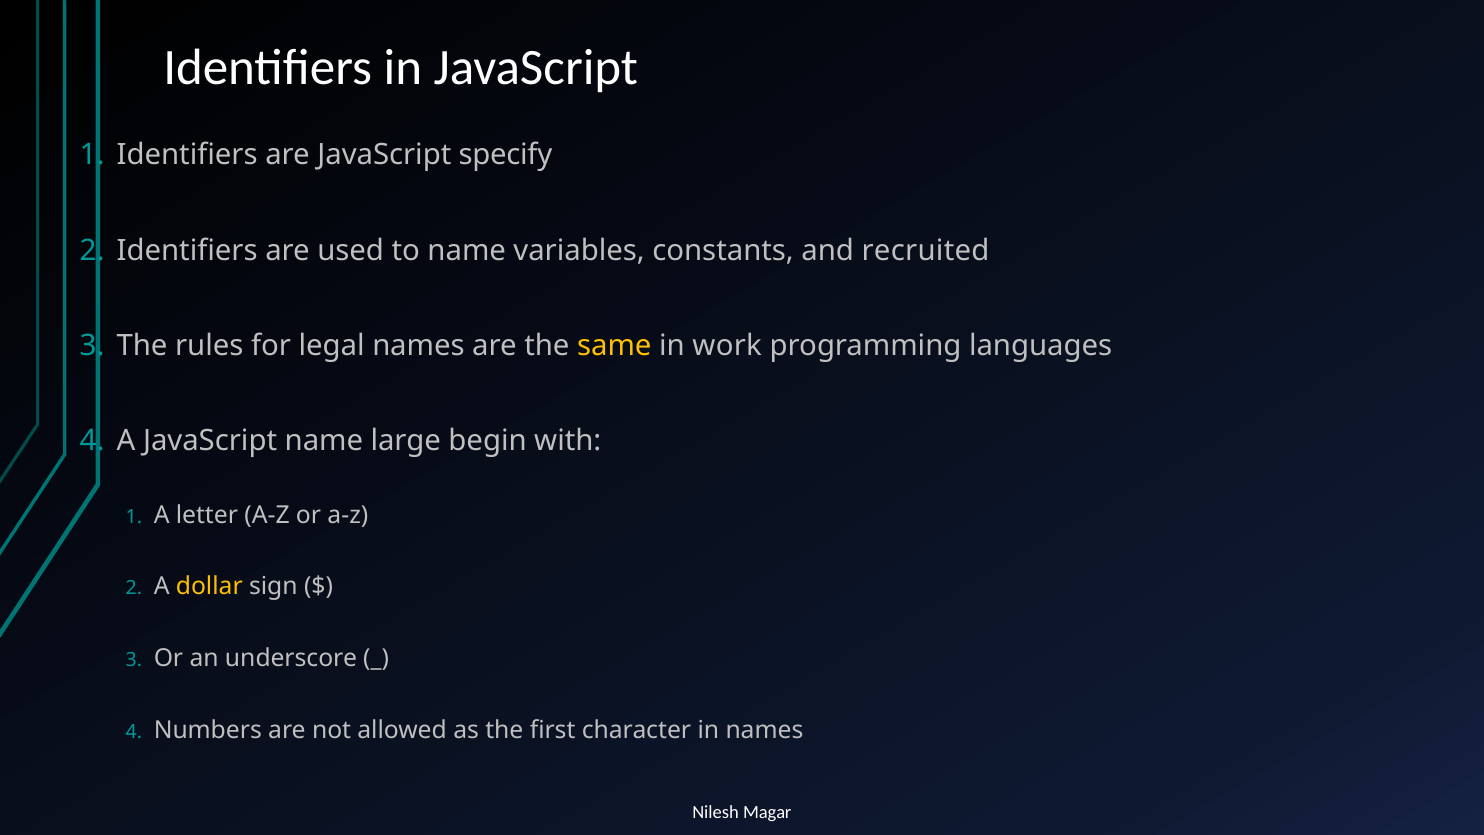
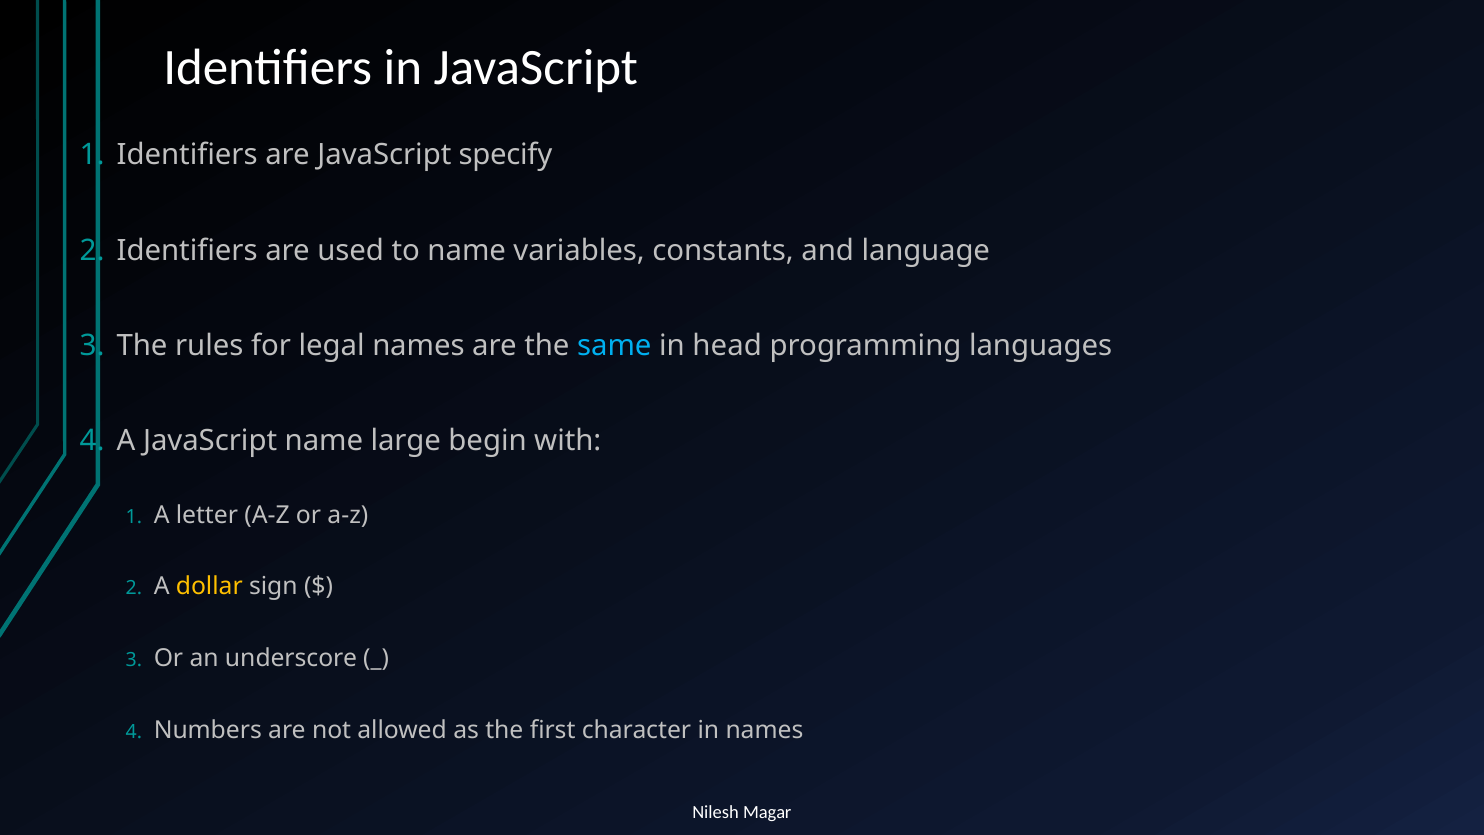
recruited: recruited -> language
same colour: yellow -> light blue
work: work -> head
